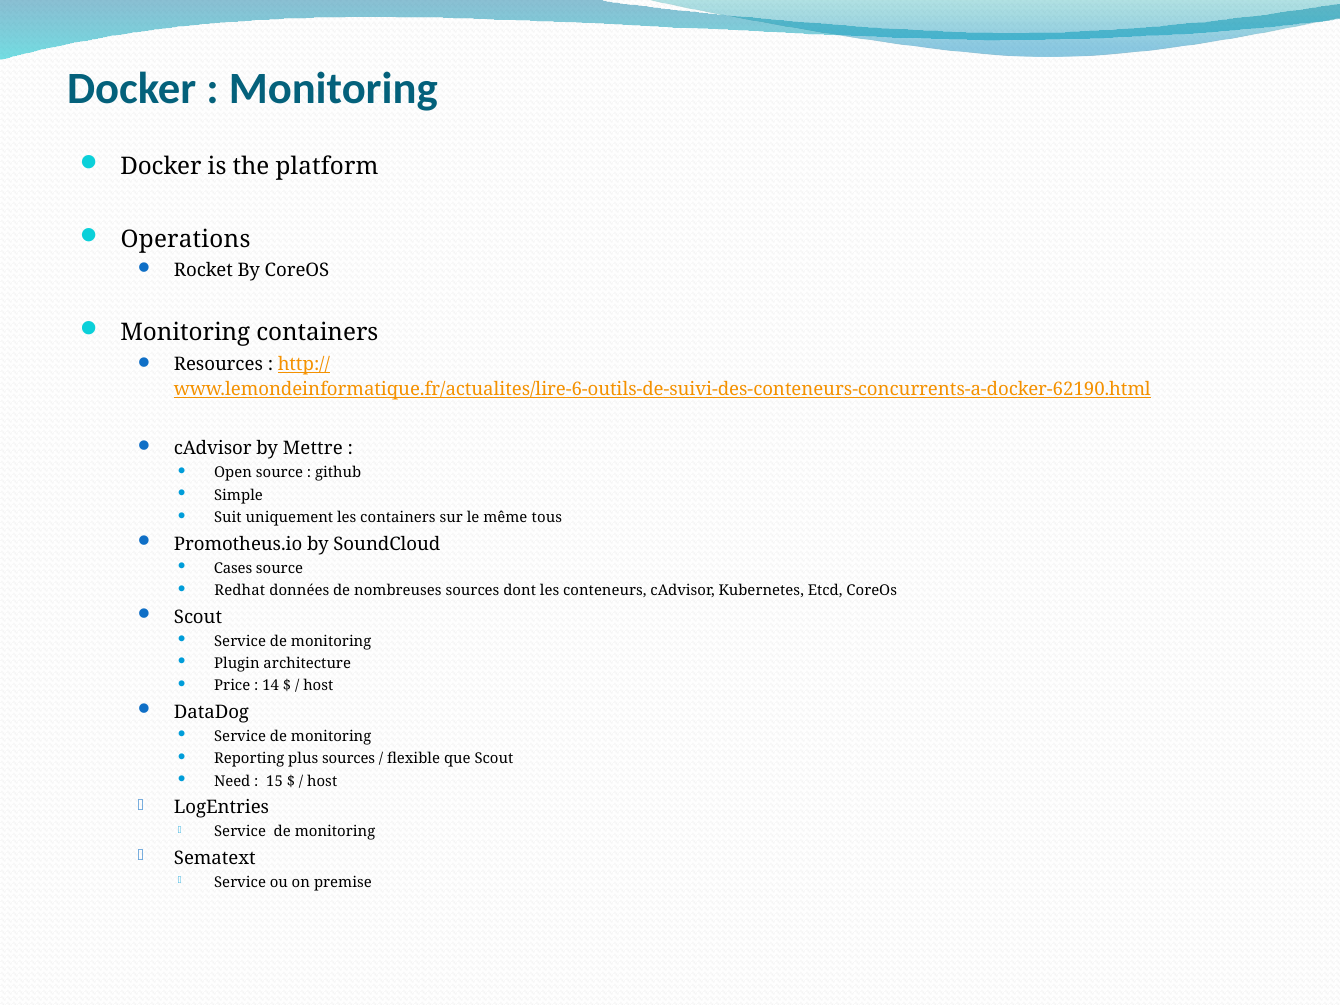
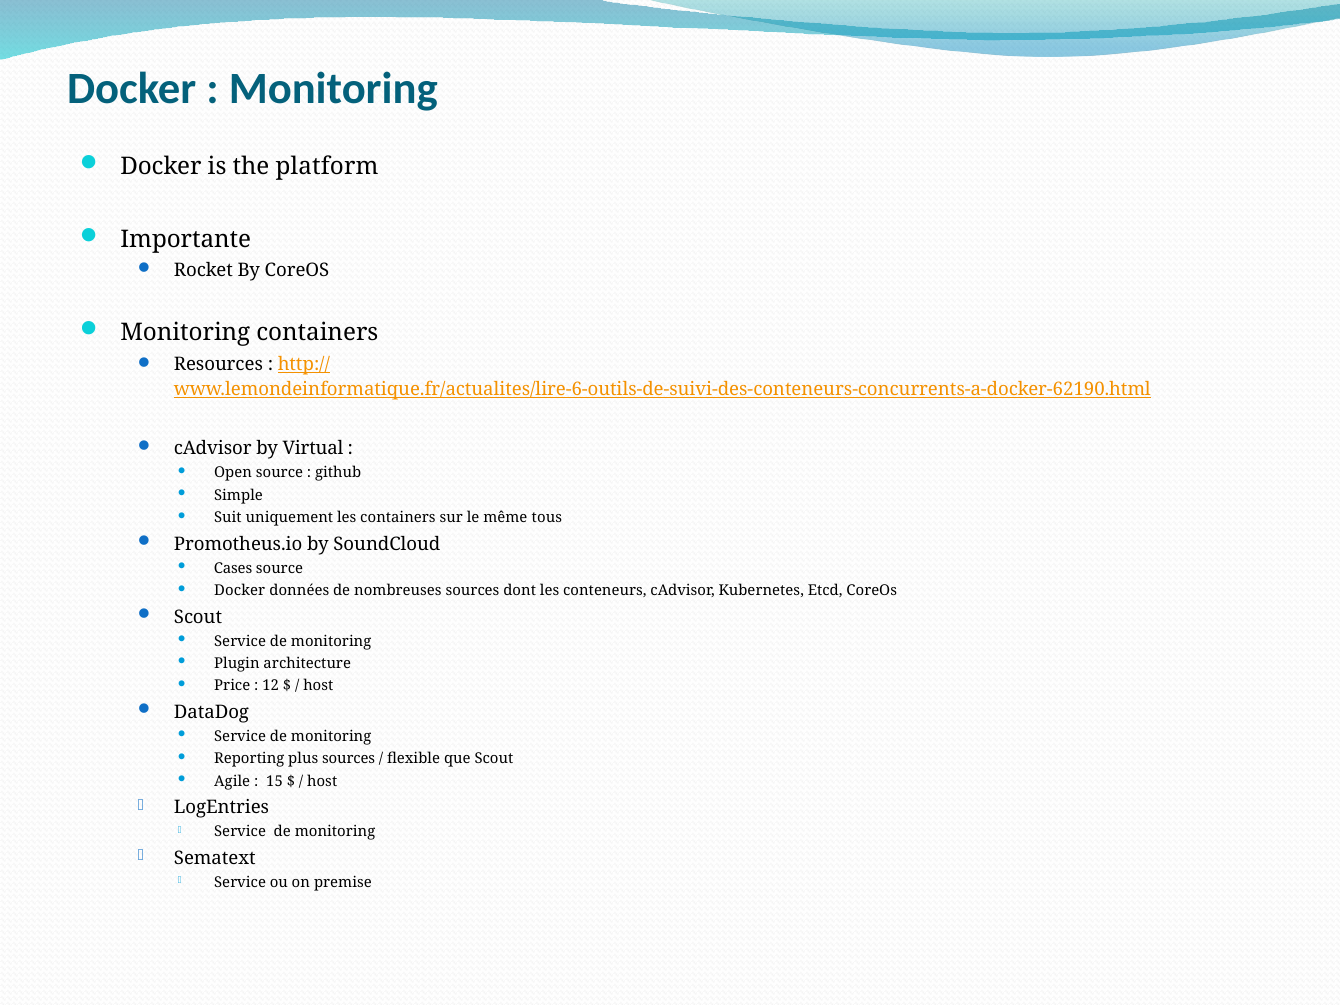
Operations: Operations -> Importante
Mettre: Mettre -> Virtual
Redhat at (240, 591): Redhat -> Docker
14: 14 -> 12
Need: Need -> Agile
